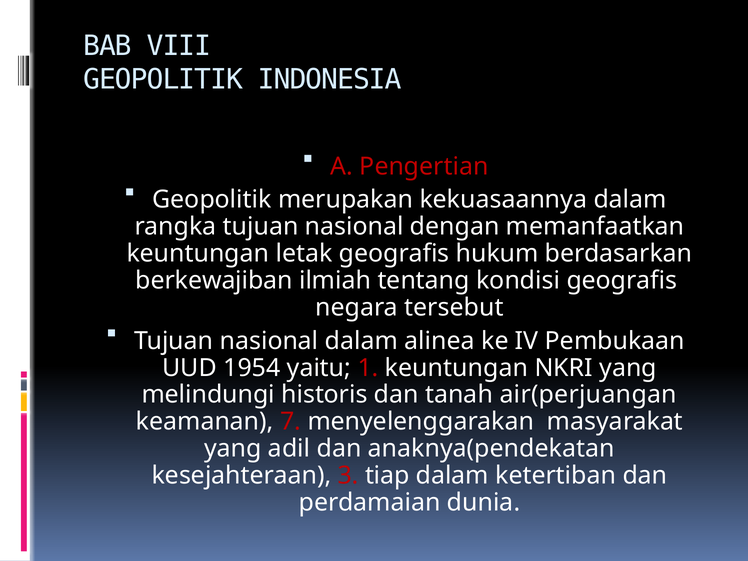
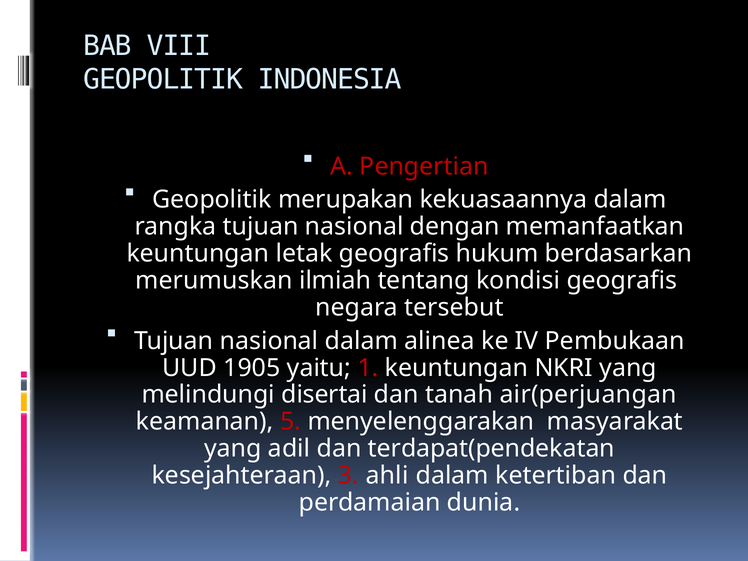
berkewajiban: berkewajiban -> merumuskan
1954: 1954 -> 1905
historis: historis -> disertai
7: 7 -> 5
anaknya(pendekatan: anaknya(pendekatan -> terdapat(pendekatan
tiap: tiap -> ahli
